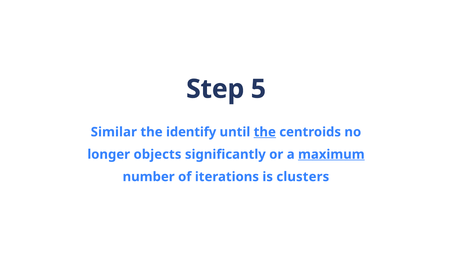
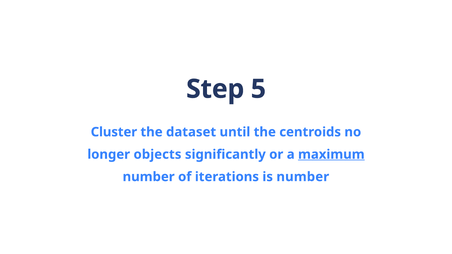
Similar: Similar -> Cluster
identify: identify -> dataset
the at (265, 132) underline: present -> none
is clusters: clusters -> number
